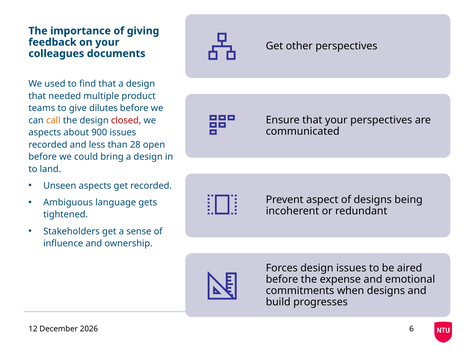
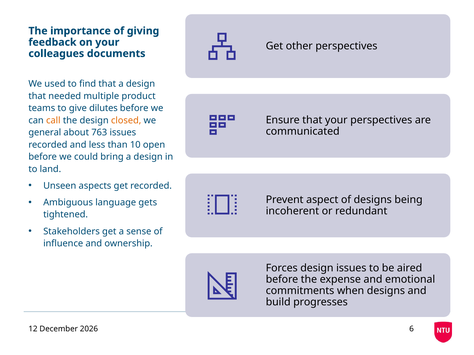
closed colour: red -> orange
aspects at (45, 133): aspects -> general
900: 900 -> 763
28: 28 -> 10
